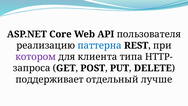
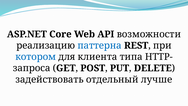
пользователя: пользователя -> возможности
котором colour: purple -> blue
поддерживает: поддерживает -> задействовать
